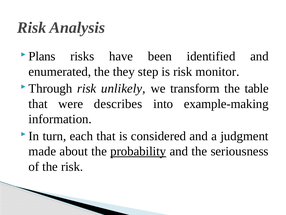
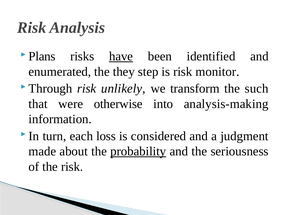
have underline: none -> present
table: table -> such
describes: describes -> otherwise
example-making: example-making -> analysis-making
each that: that -> loss
